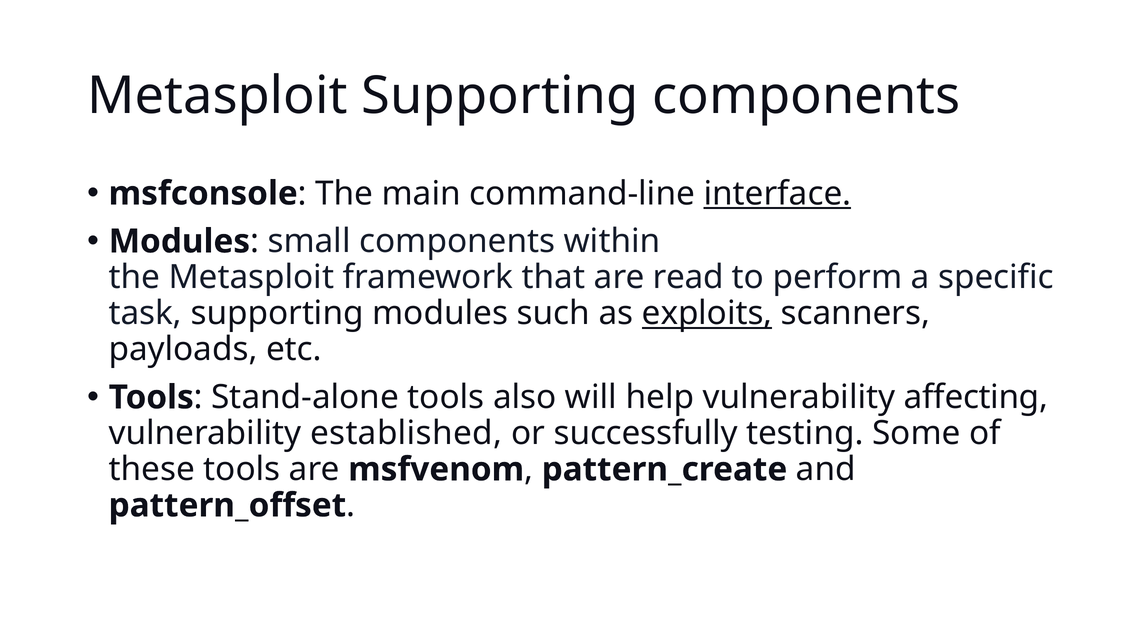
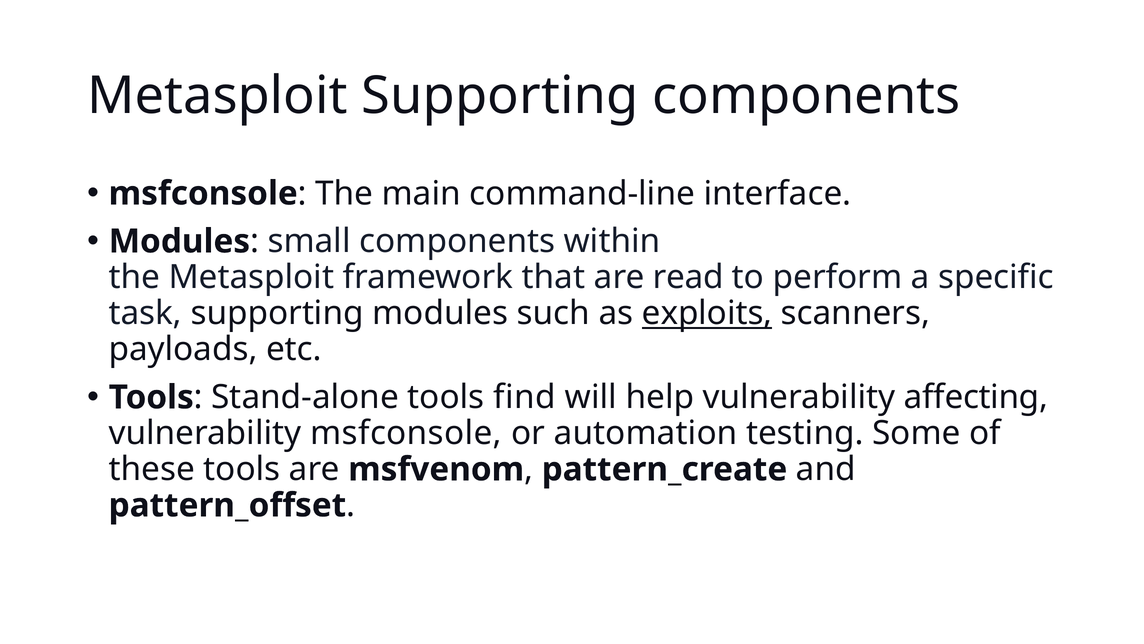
interface underline: present -> none
also: also -> find
vulnerability established: established -> msfconsole
successfully: successfully -> automation
